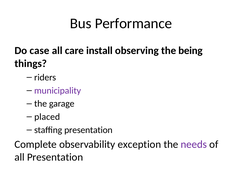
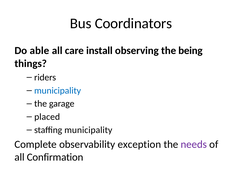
Performance: Performance -> Coordinators
case: case -> able
municipality at (58, 91) colour: purple -> blue
staffing presentation: presentation -> municipality
all Presentation: Presentation -> Confirmation
